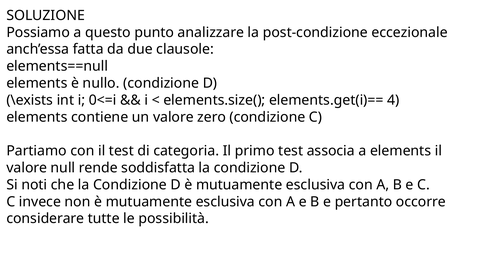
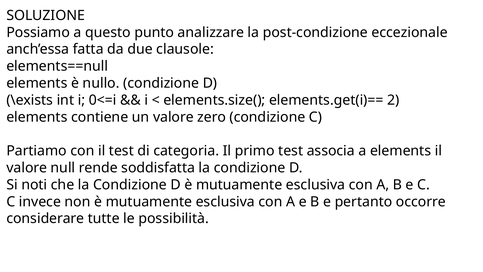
4: 4 -> 2
